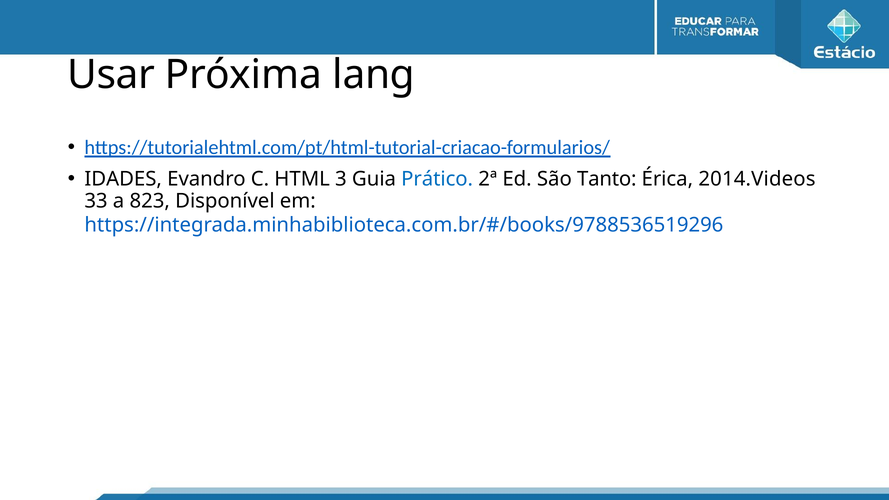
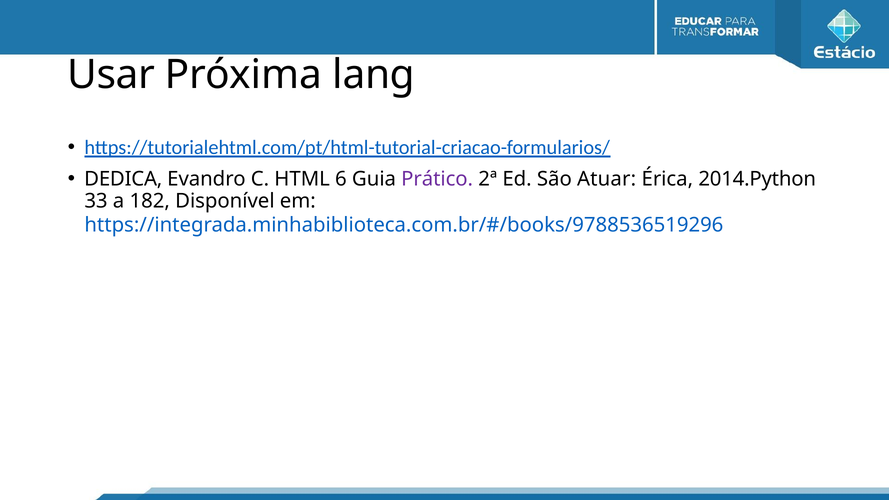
IDADES: IDADES -> DEDICA
3: 3 -> 6
Prático colour: blue -> purple
Tanto: Tanto -> Atuar
2014.Videos: 2014.Videos -> 2014.Python
823: 823 -> 182
